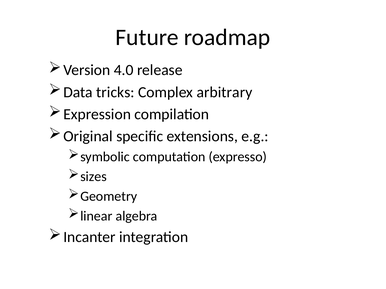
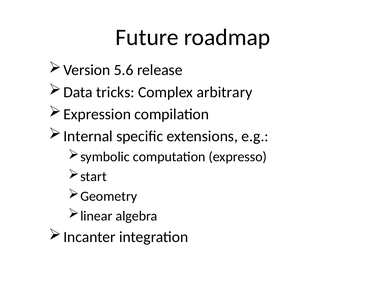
4.0: 4.0 -> 5.6
Original: Original -> Internal
sizes: sizes -> start
